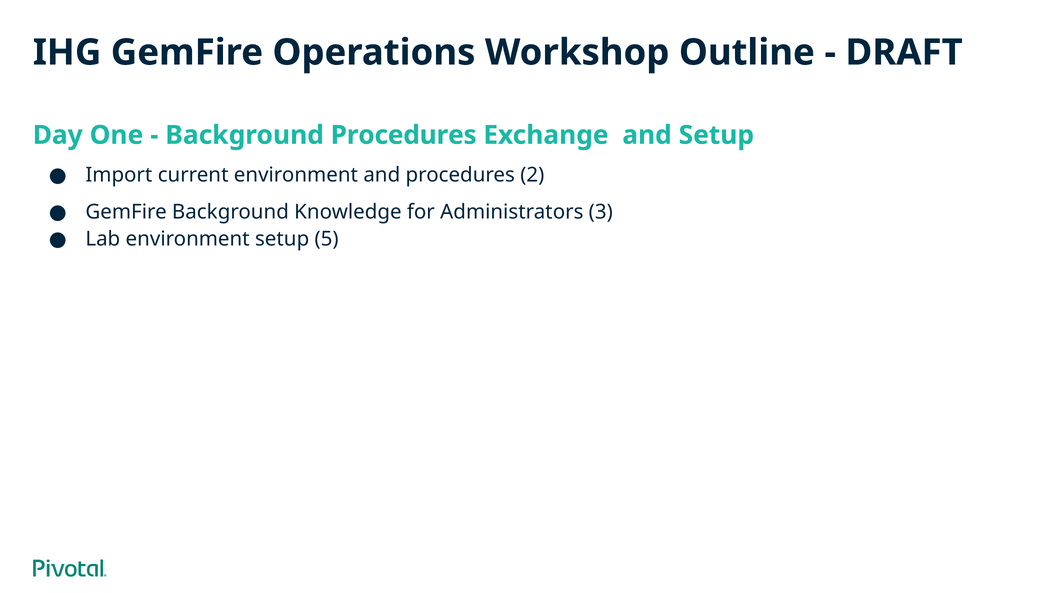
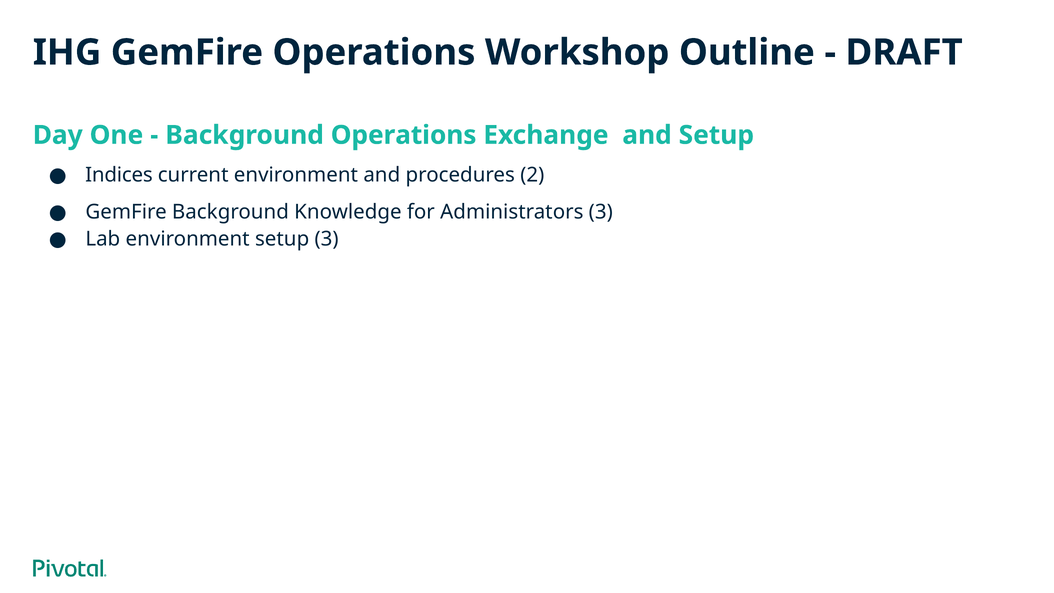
Background Procedures: Procedures -> Operations
Import: Import -> Indices
setup 5: 5 -> 3
